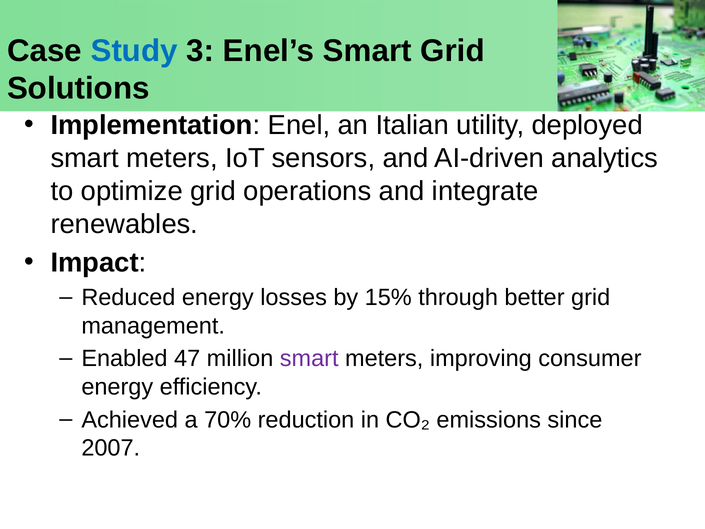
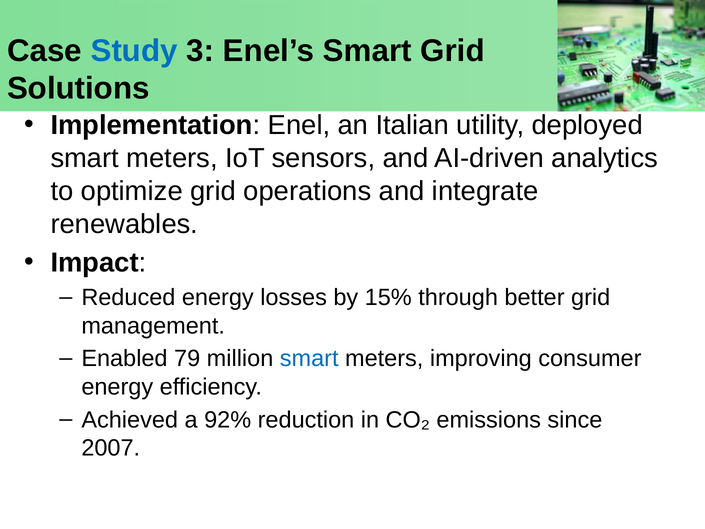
47: 47 -> 79
smart at (309, 359) colour: purple -> blue
70%: 70% -> 92%
